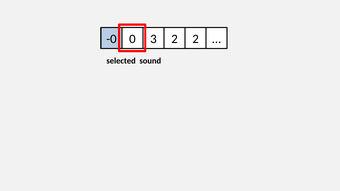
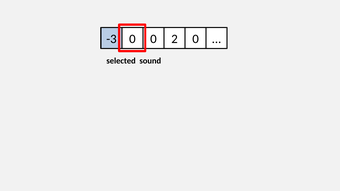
-0: -0 -> -3
0 3: 3 -> 0
2 2: 2 -> 0
